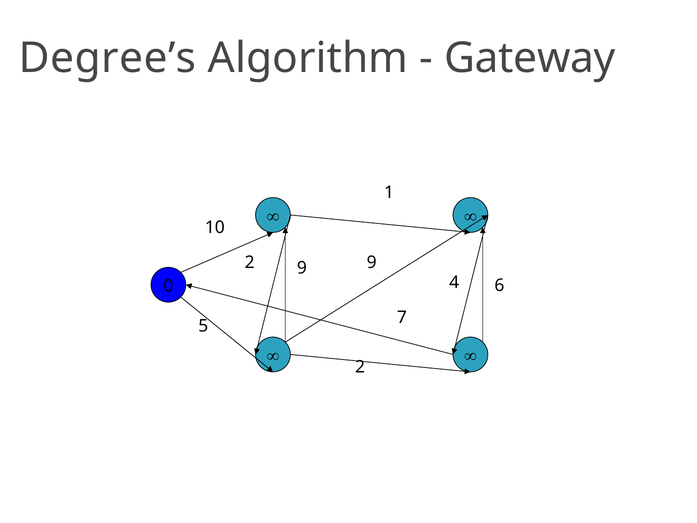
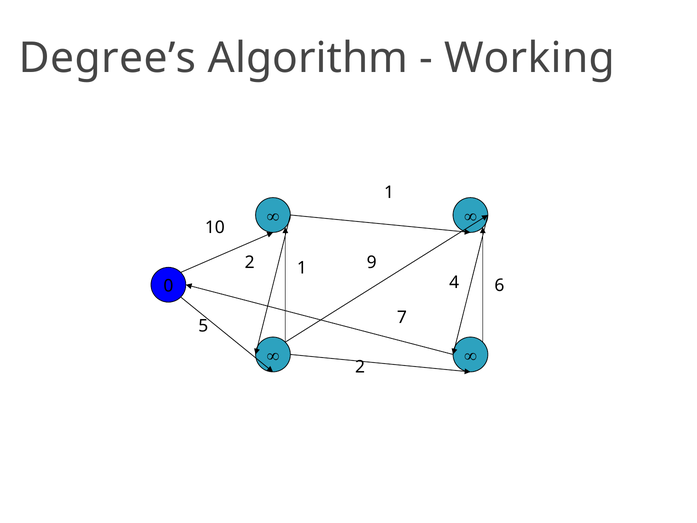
Gateway: Gateway -> Working
2 9: 9 -> 1
